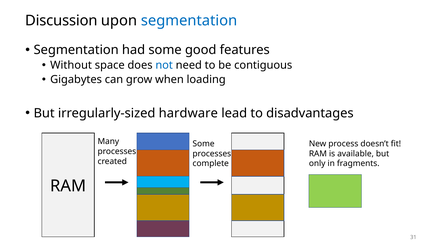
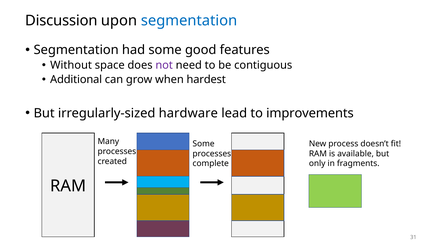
not colour: blue -> purple
Gigabytes: Gigabytes -> Additional
loading: loading -> hardest
disadvantages: disadvantages -> improvements
